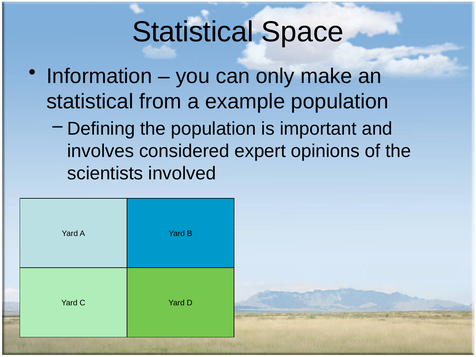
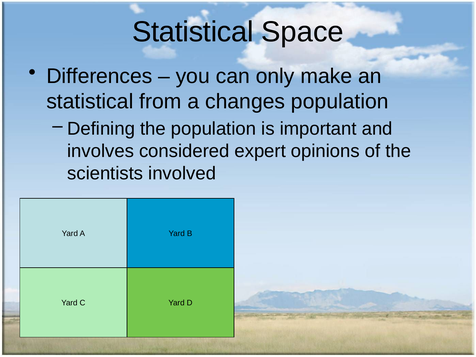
Information: Information -> Differences
example: example -> changes
